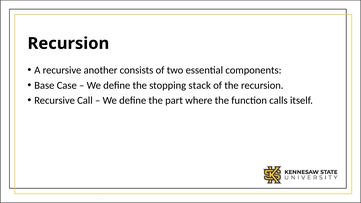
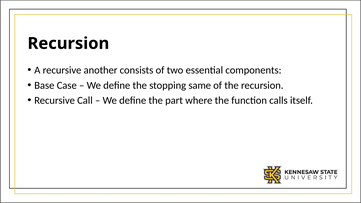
stack: stack -> same
